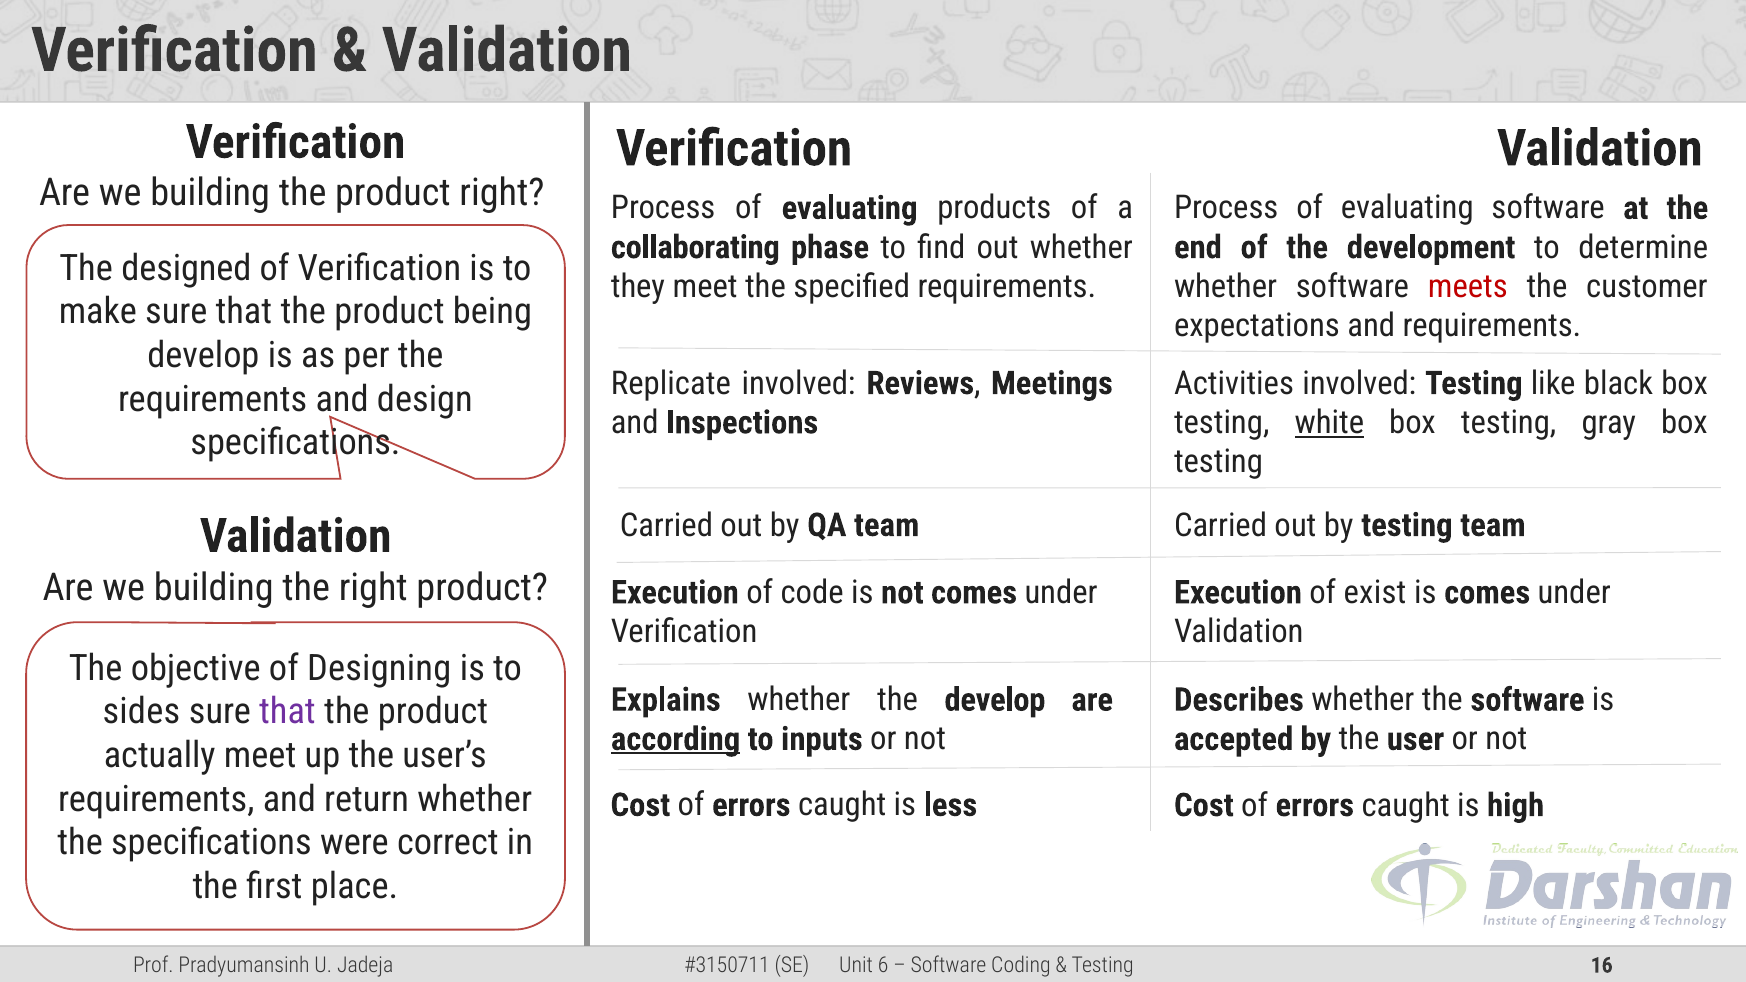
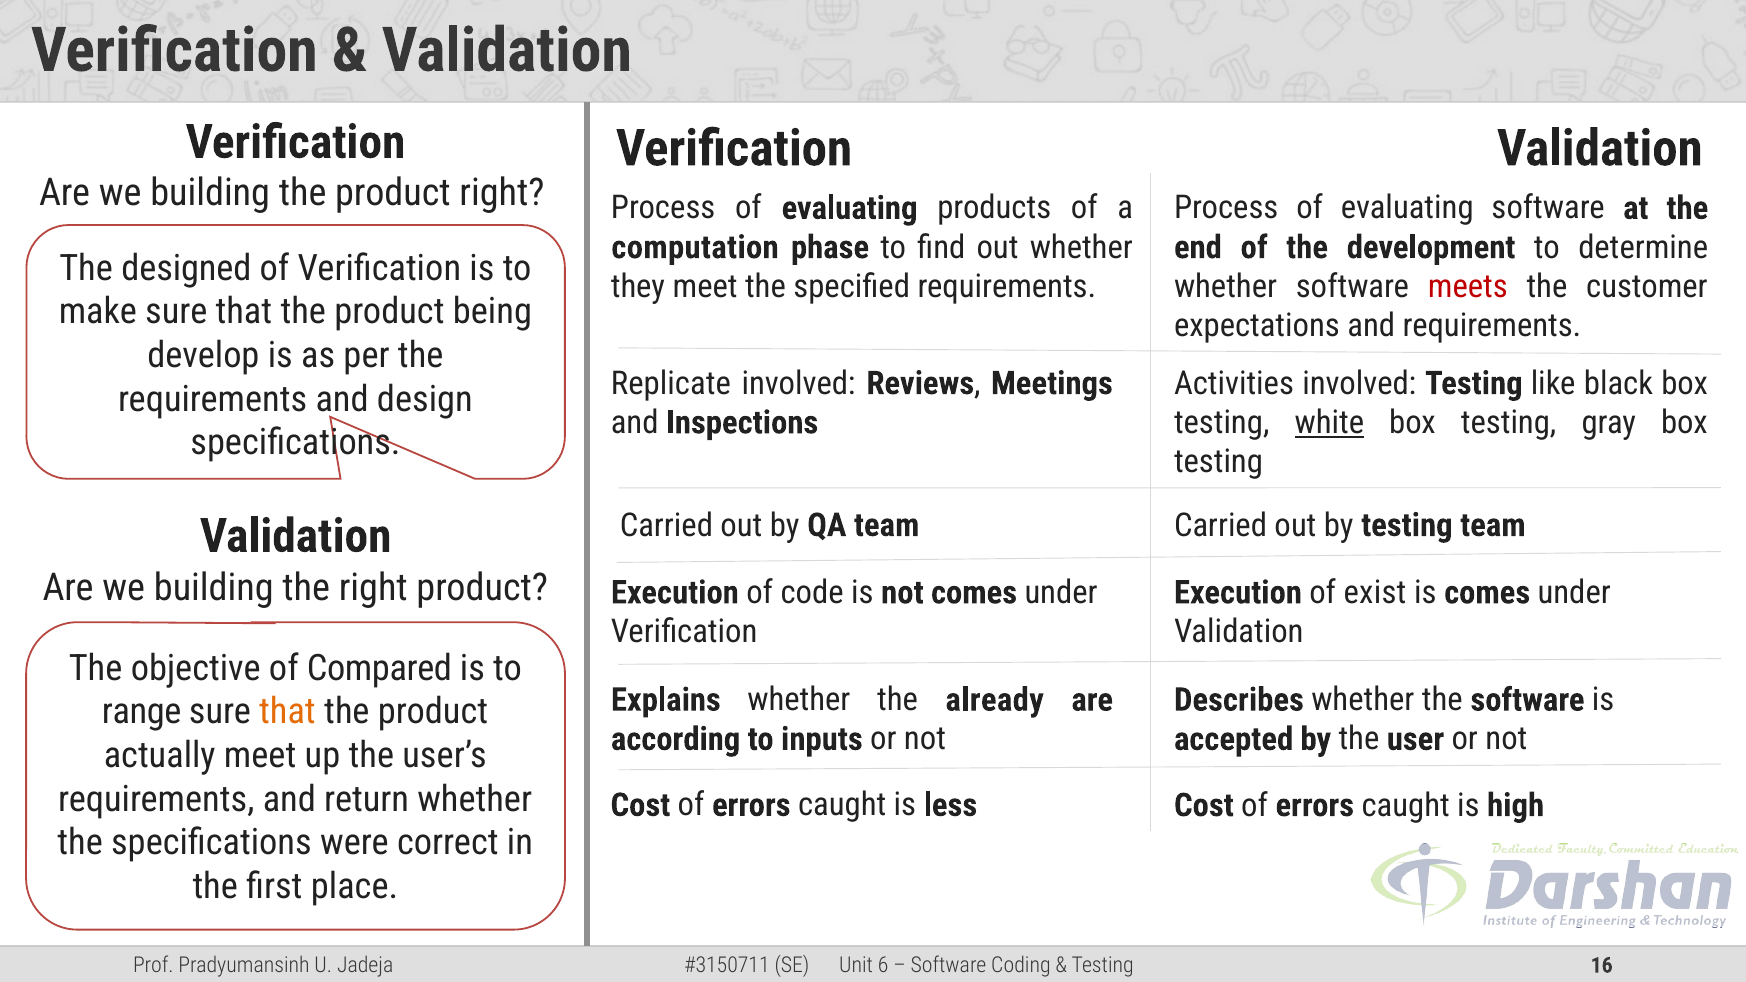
collaborating: collaborating -> computation
Designing: Designing -> Compared
the develop: develop -> already
sides: sides -> range
that at (287, 712) colour: purple -> orange
according underline: present -> none
